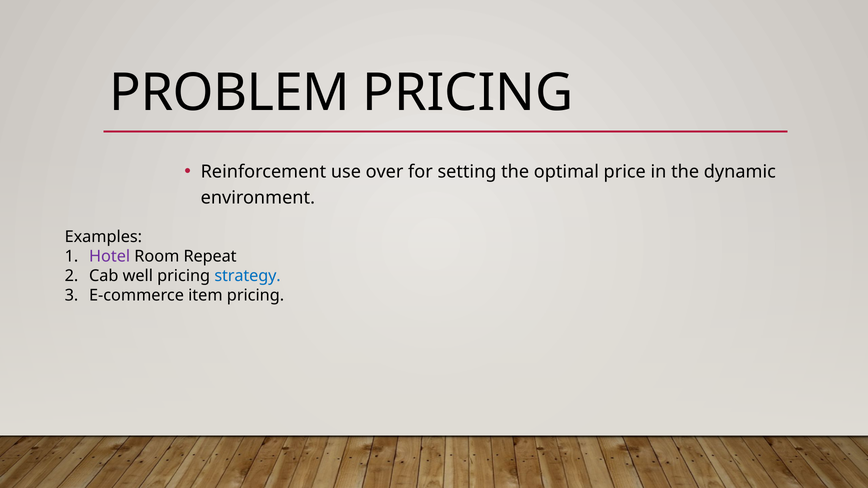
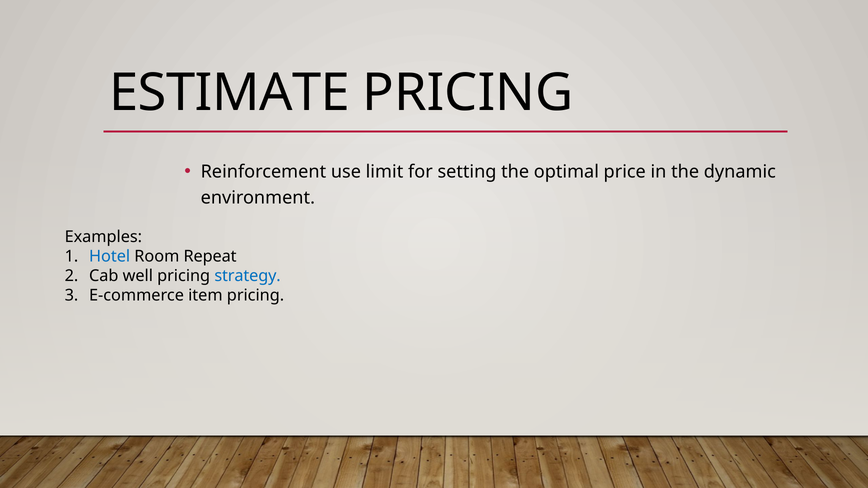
PROBLEM: PROBLEM -> ESTIMATE
over: over -> limit
Hotel colour: purple -> blue
